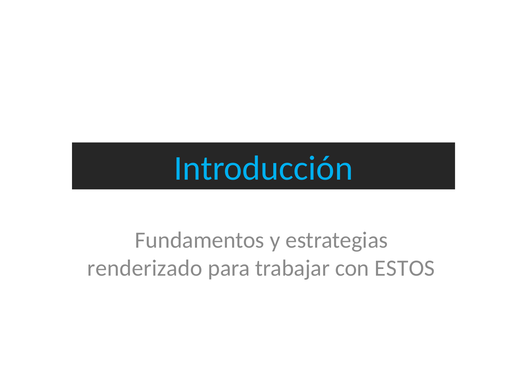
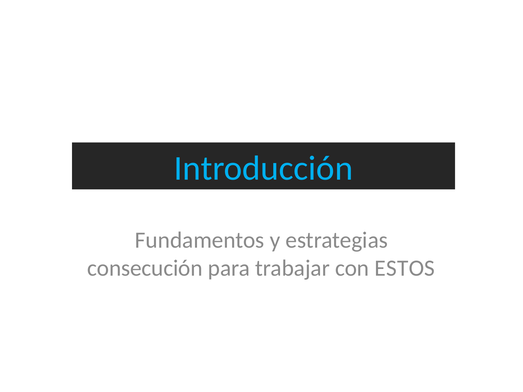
renderizado: renderizado -> consecución
